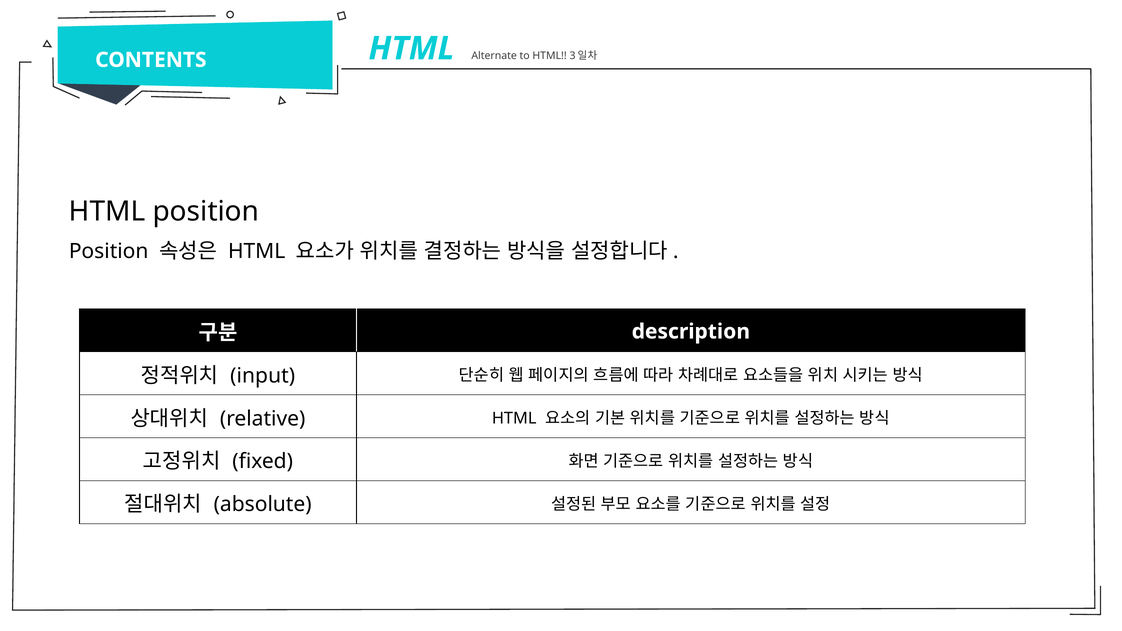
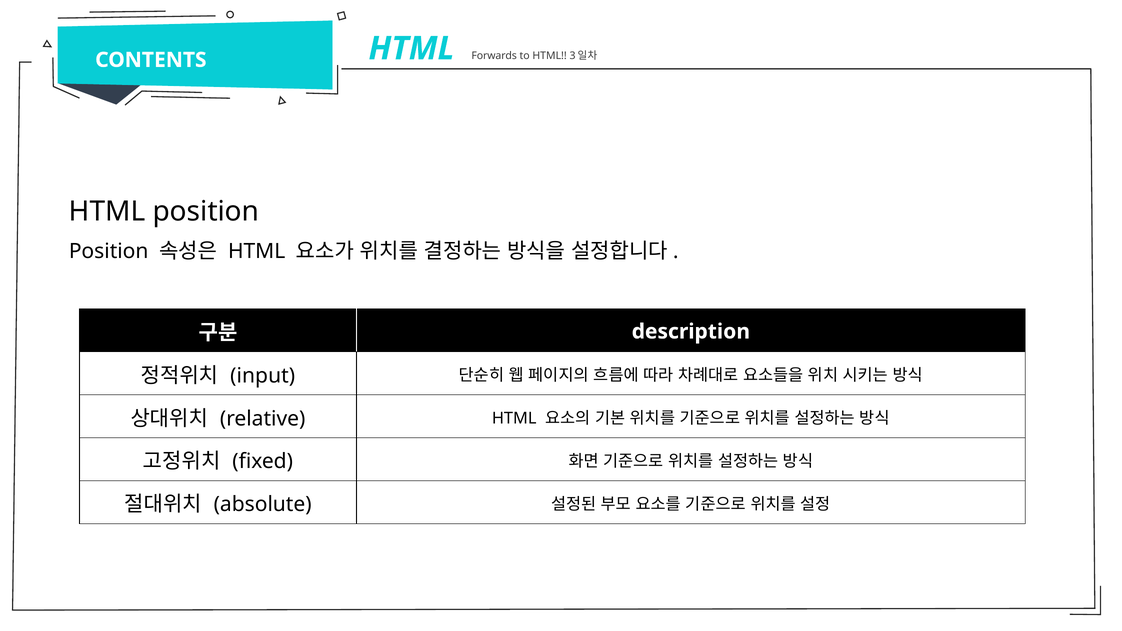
Alternate: Alternate -> Forwards
